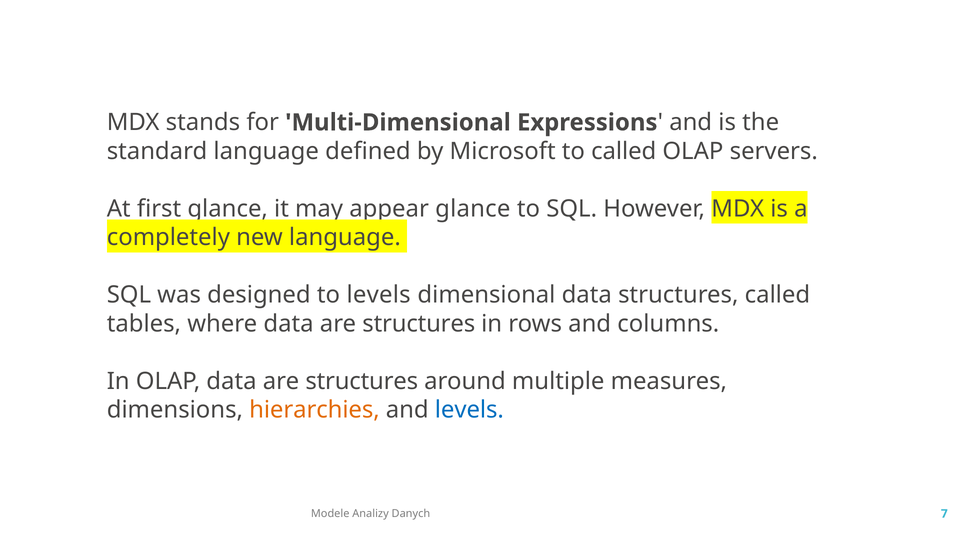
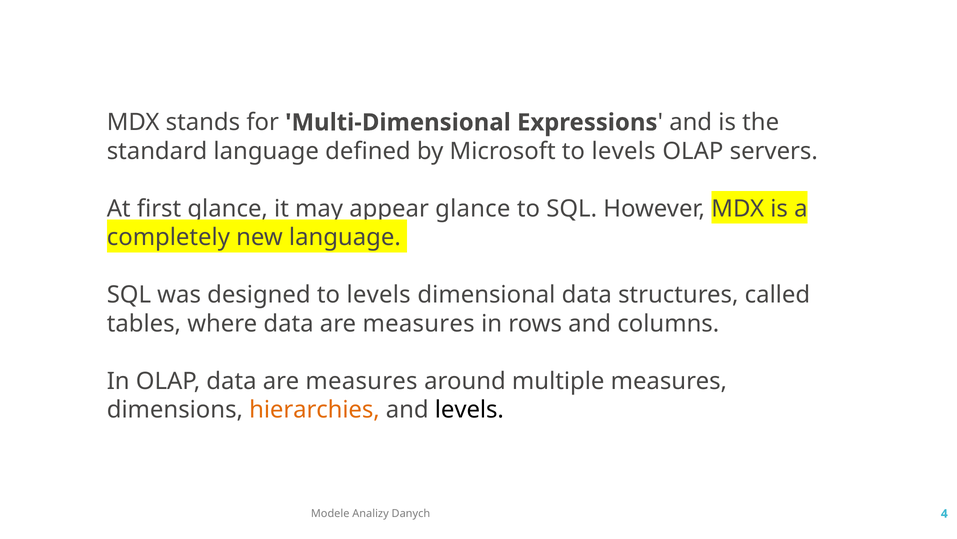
Microsoft to called: called -> levels
where data are structures: structures -> measures
OLAP data are structures: structures -> measures
levels at (469, 409) colour: blue -> black
7: 7 -> 4
